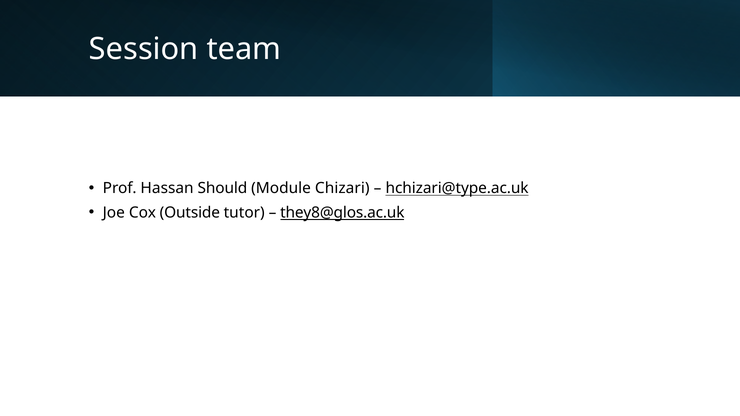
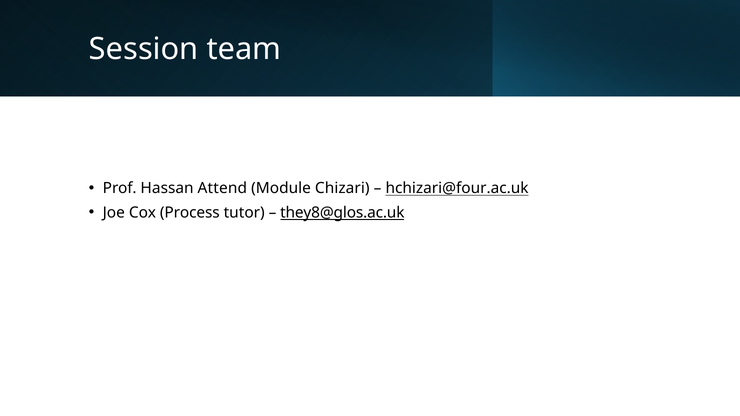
Should: Should -> Attend
hchizari@type.ac.uk: hchizari@type.ac.uk -> hchizari@four.ac.uk
Outside: Outside -> Process
